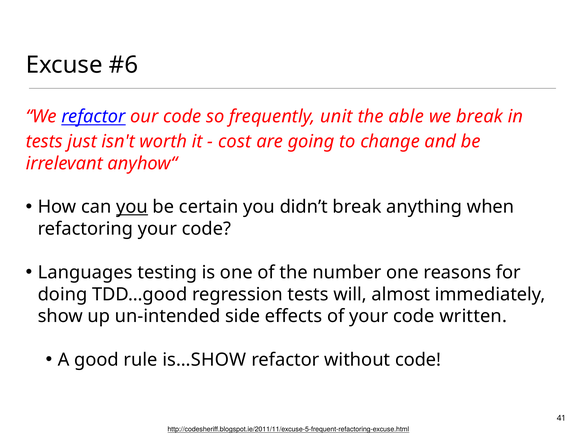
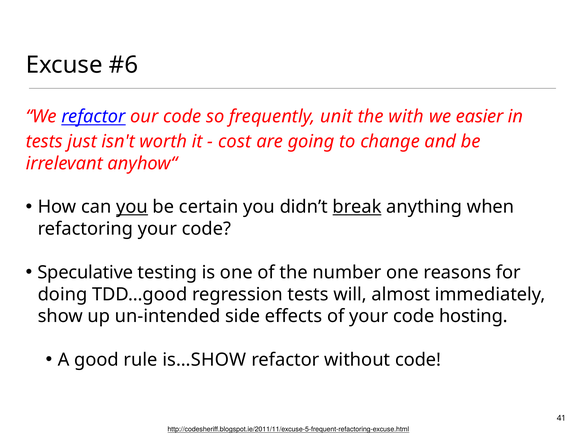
able: able -> with
we break: break -> easier
break at (357, 207) underline: none -> present
Languages: Languages -> Speculative
written: written -> hosting
